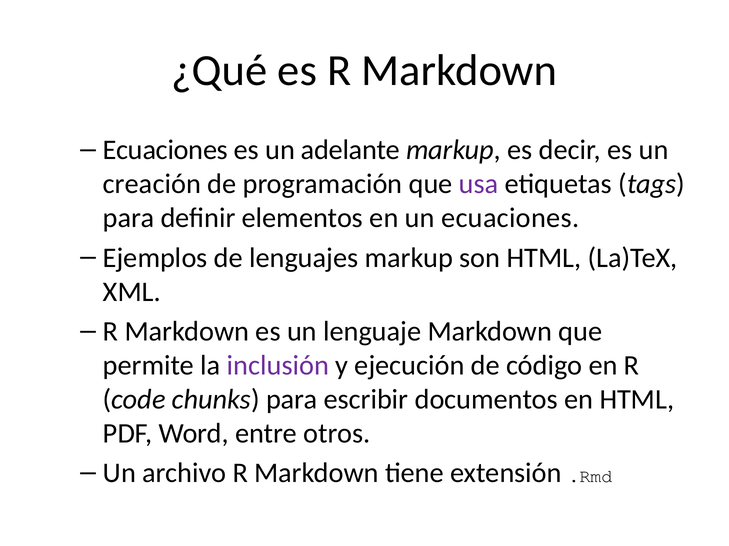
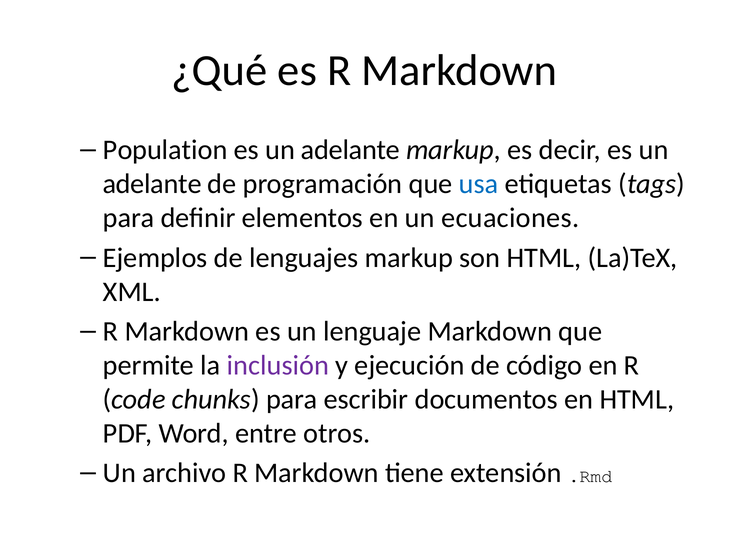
Ecuaciones at (165, 150): Ecuaciones -> Population
creación at (152, 184): creación -> adelante
usa colour: purple -> blue
